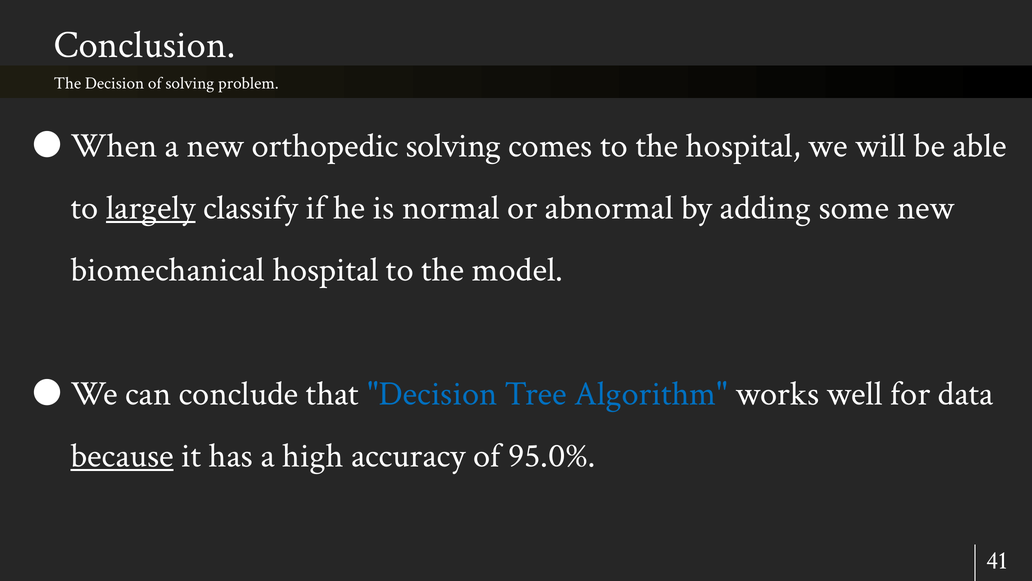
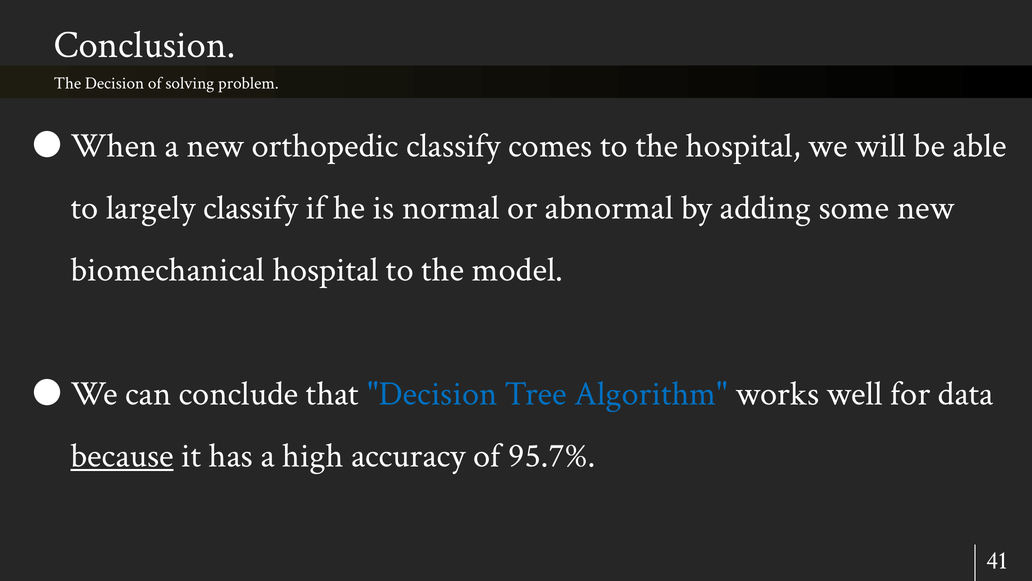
orthopedic solving: solving -> classify
largely underline: present -> none
95.0%: 95.0% -> 95.7%
